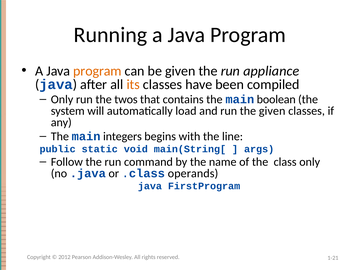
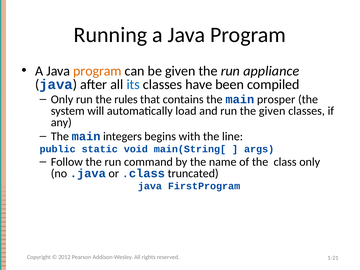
its colour: orange -> blue
twos: twos -> rules
boolean: boolean -> prosper
operands: operands -> truncated
